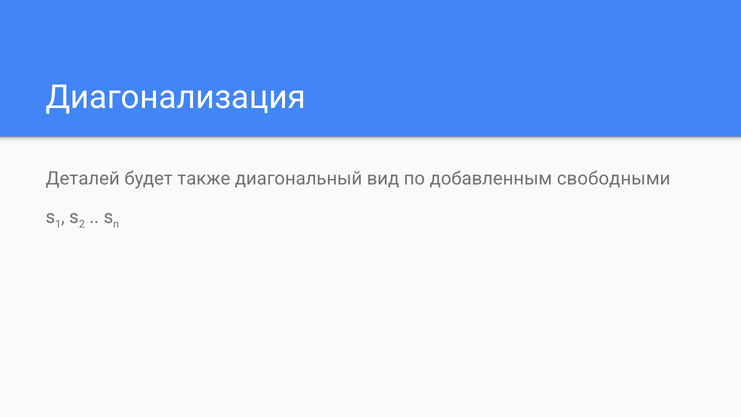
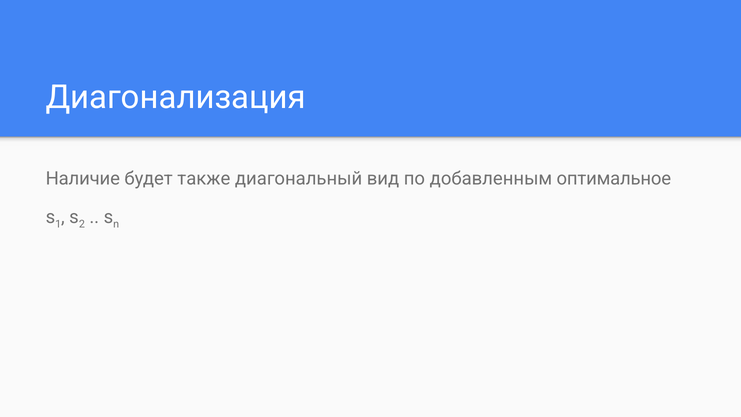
Деталей: Деталей -> Наличие
свободными: свободными -> оптимальное
